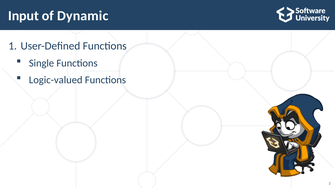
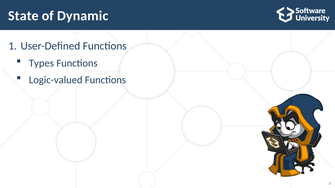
Input: Input -> State
Single: Single -> Types
